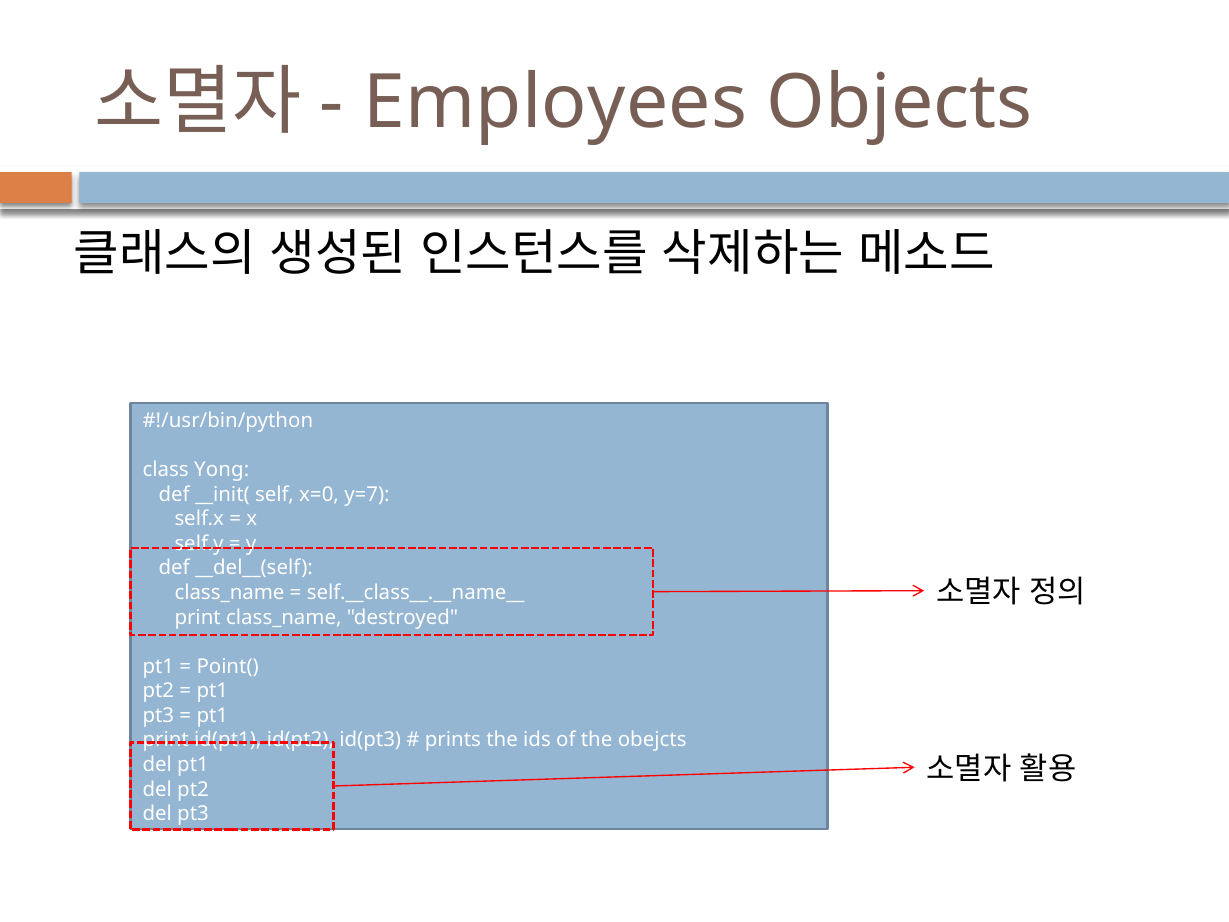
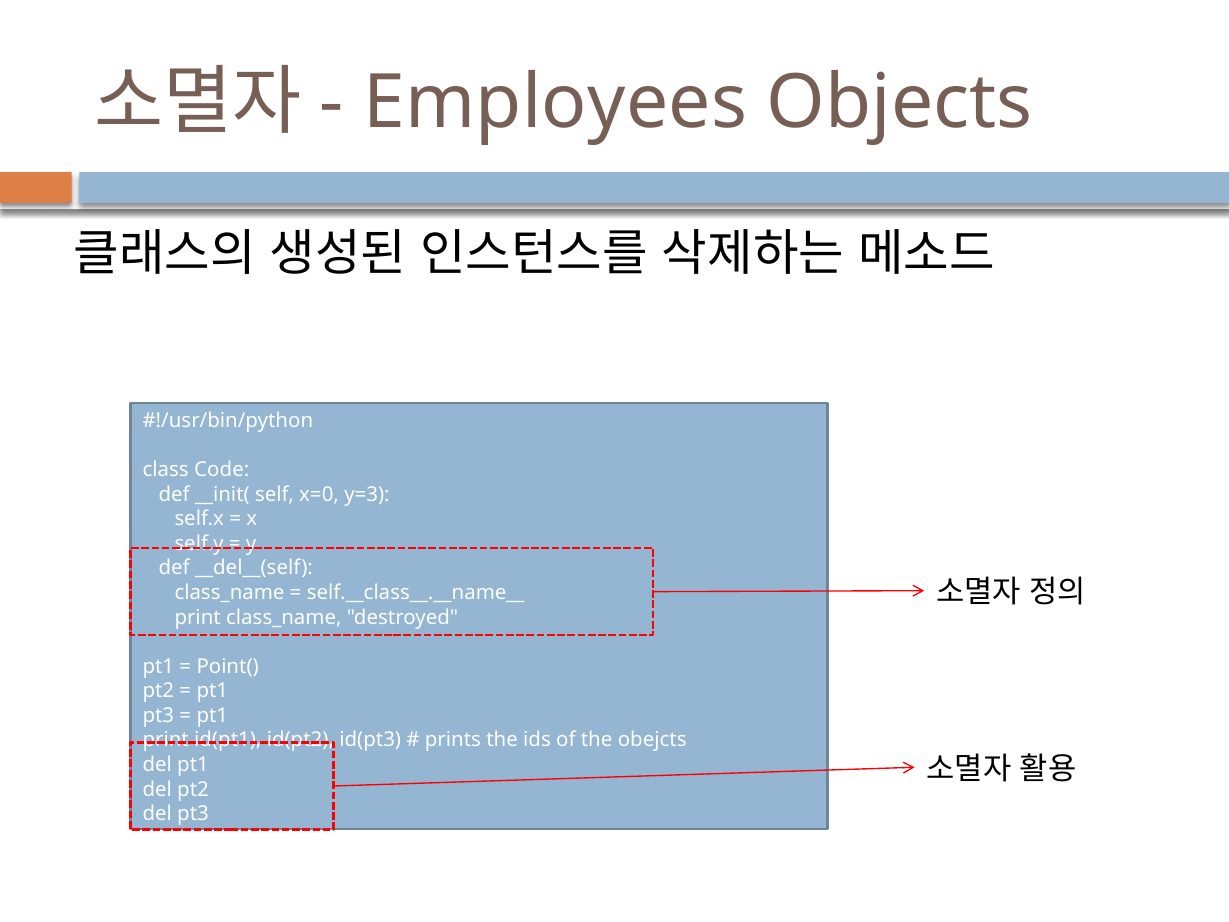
Yong: Yong -> Code
y=7: y=7 -> y=3
